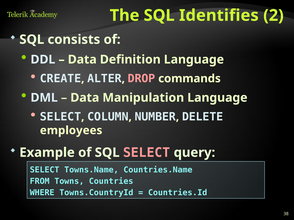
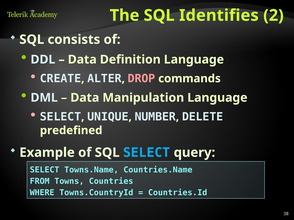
COLUMN: COLUMN -> UNIQUE
employees: employees -> predefined
SELECT at (147, 153) colour: pink -> light blue
